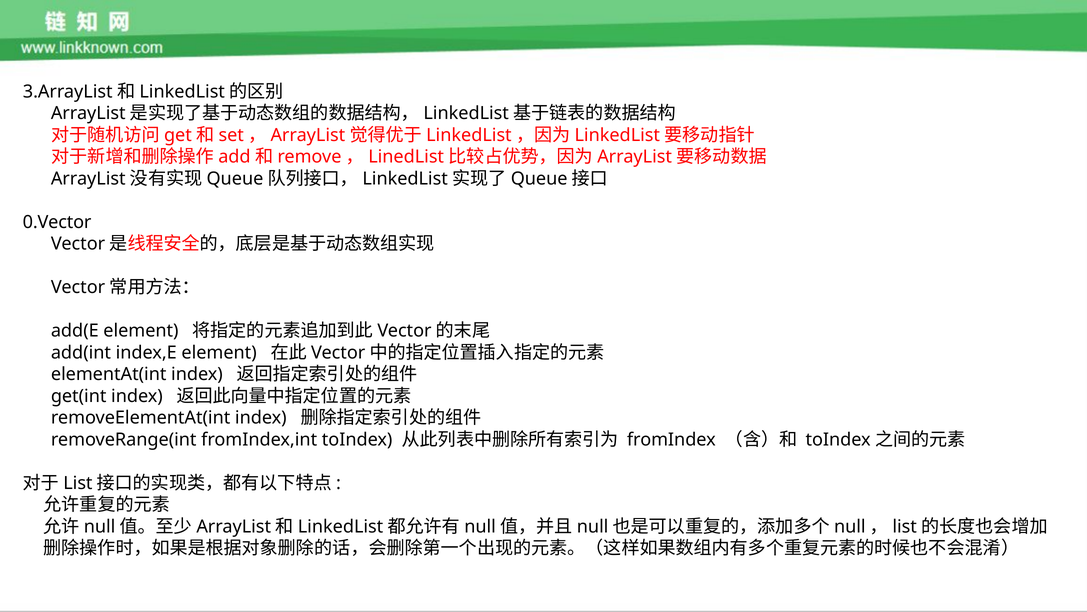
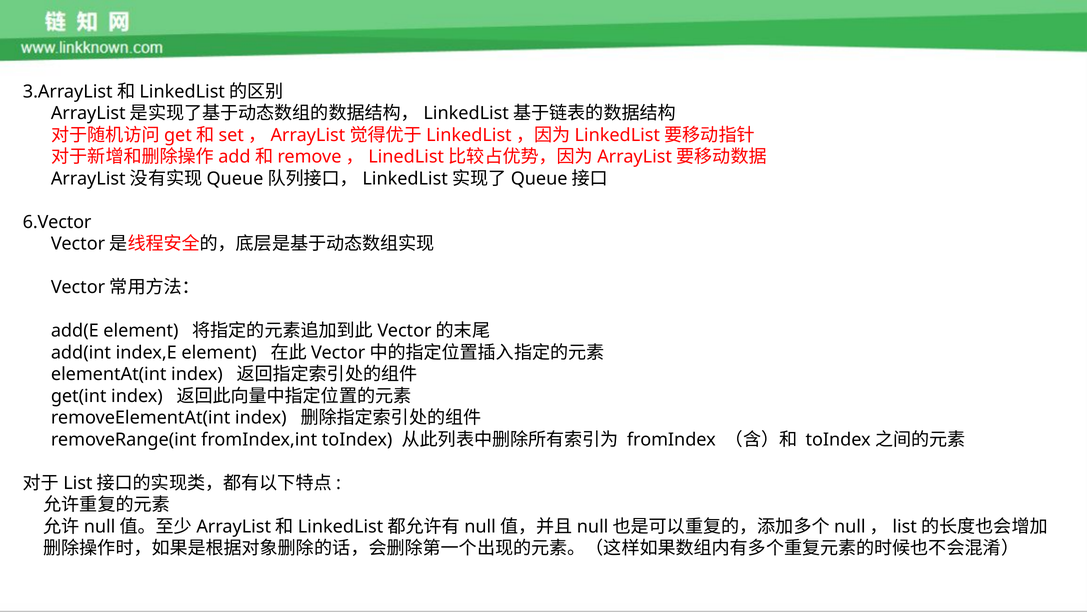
0.Vector: 0.Vector -> 6.Vector
